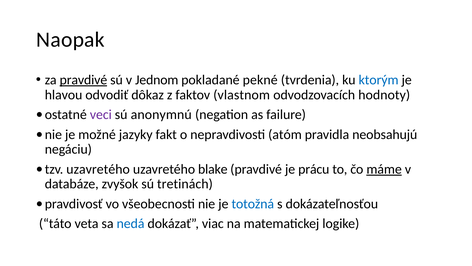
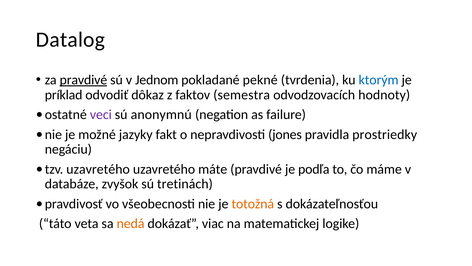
Naopak: Naopak -> Datalog
hlavou: hlavou -> príklad
vlastnom: vlastnom -> semestra
atóm: atóm -> jones
neobsahujú: neobsahujú -> prostriedky
blake: blake -> máte
prácu: prácu -> podľa
máme underline: present -> none
totožná colour: blue -> orange
nedá colour: blue -> orange
